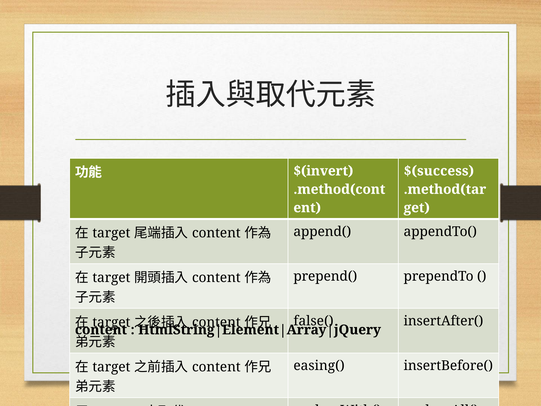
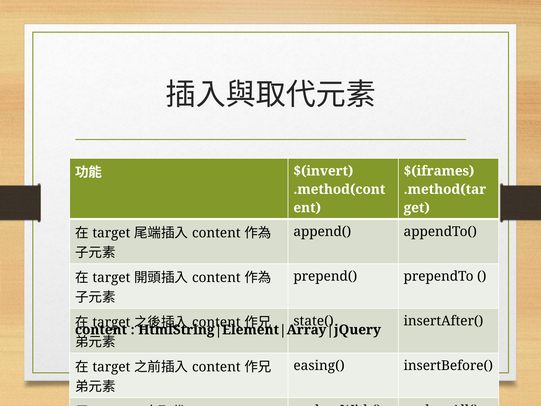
$(success: $(success -> $(iframes
false(: false( -> state(
